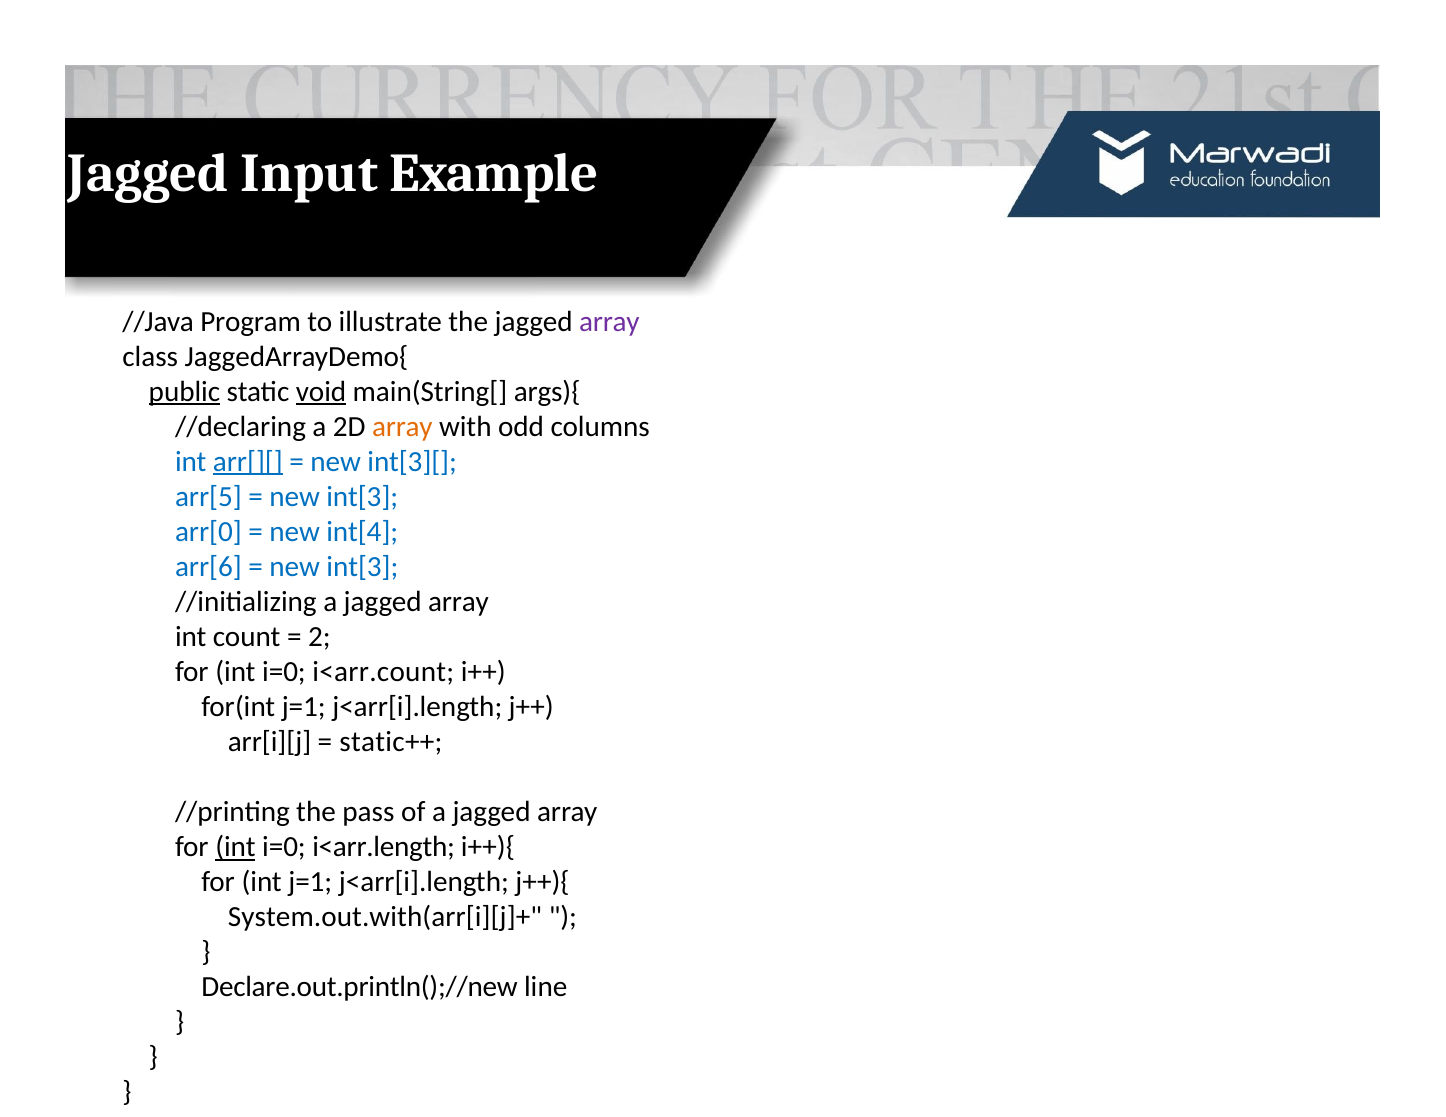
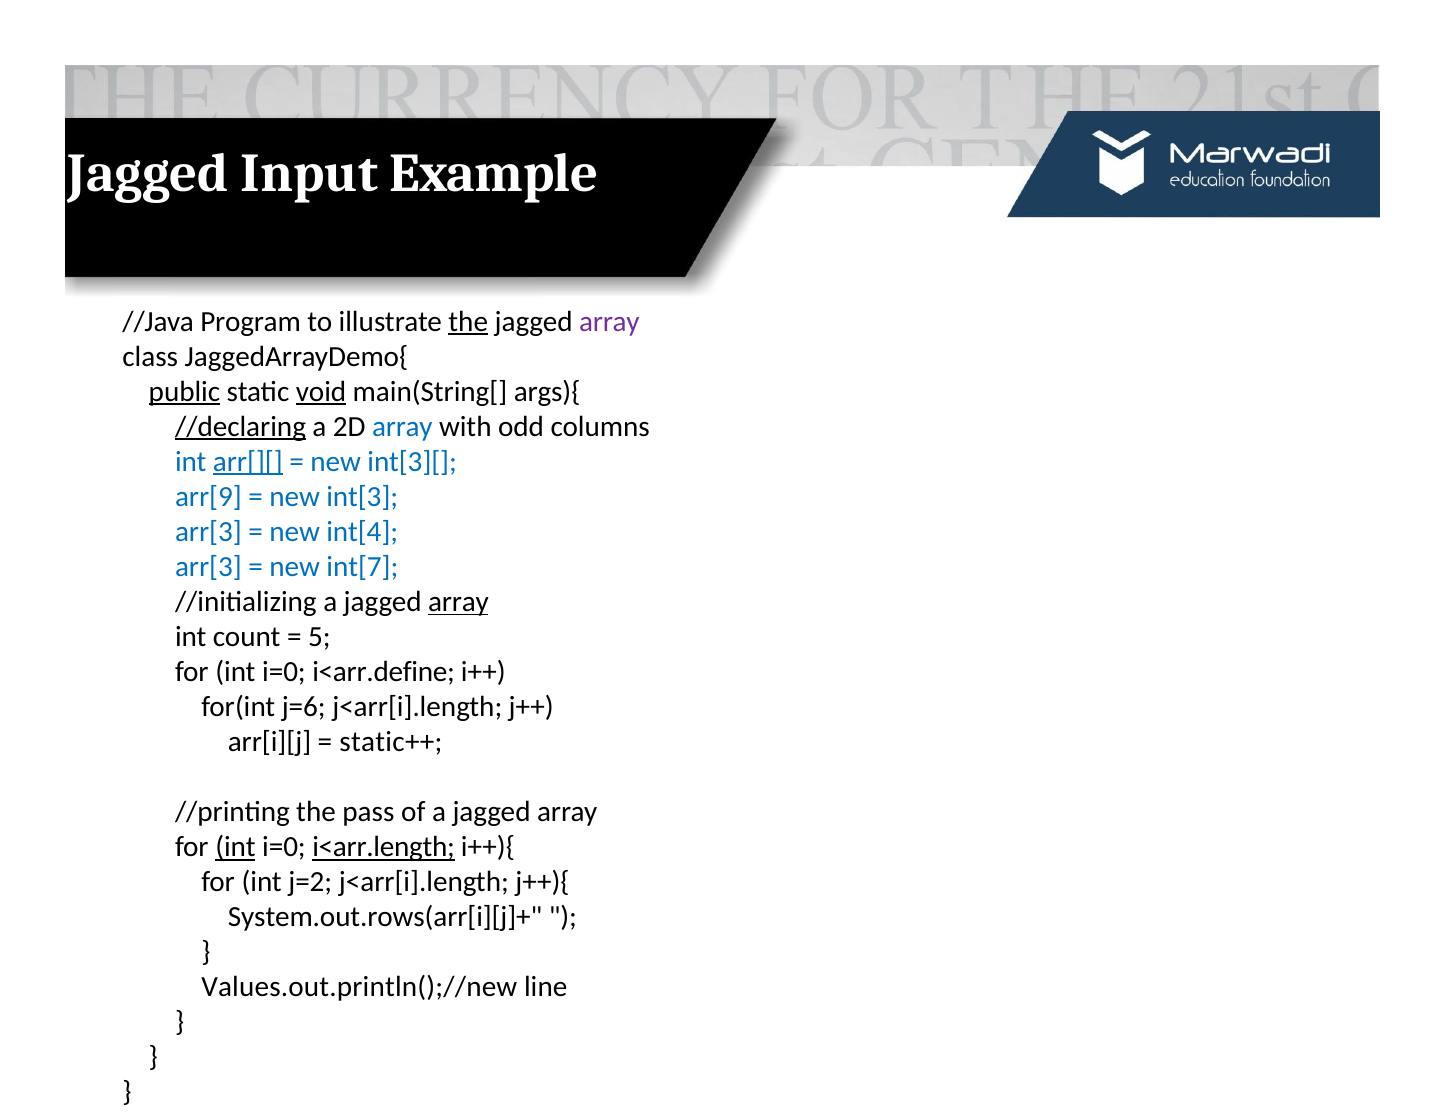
the at (468, 322) underline: none -> present
//declaring underline: none -> present
array at (402, 427) colour: orange -> blue
arr[5: arr[5 -> arr[9
arr[0 at (208, 532): arr[0 -> arr[3
arr[6 at (208, 567): arr[6 -> arr[3
int[3 at (362, 567): int[3 -> int[7
array at (458, 602) underline: none -> present
2: 2 -> 5
i<arr.count: i<arr.count -> i<arr.define
for(int j=1: j=1 -> j=6
i<arr.length underline: none -> present
int j=1: j=1 -> j=2
System.out.with(arr[i][j]+: System.out.with(arr[i][j]+ -> System.out.rows(arr[i][j]+
Declare.out.println();//new: Declare.out.println();//new -> Values.out.println();//new
